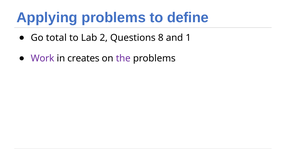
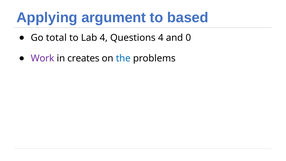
Applying problems: problems -> argument
define: define -> based
Lab 2: 2 -> 4
Questions 8: 8 -> 4
1: 1 -> 0
the colour: purple -> blue
